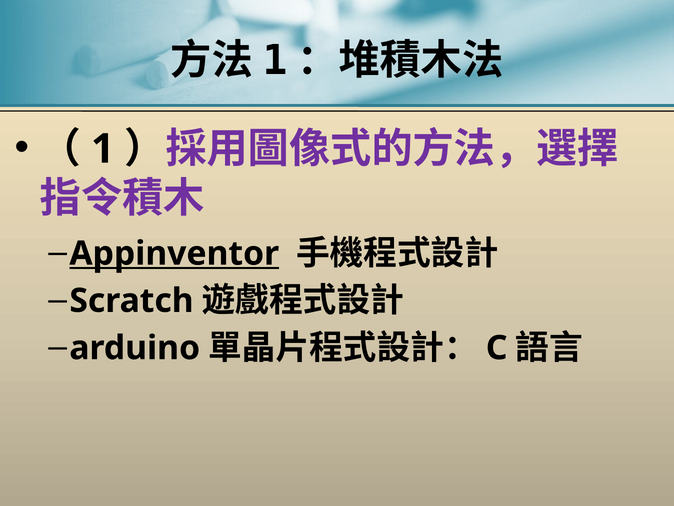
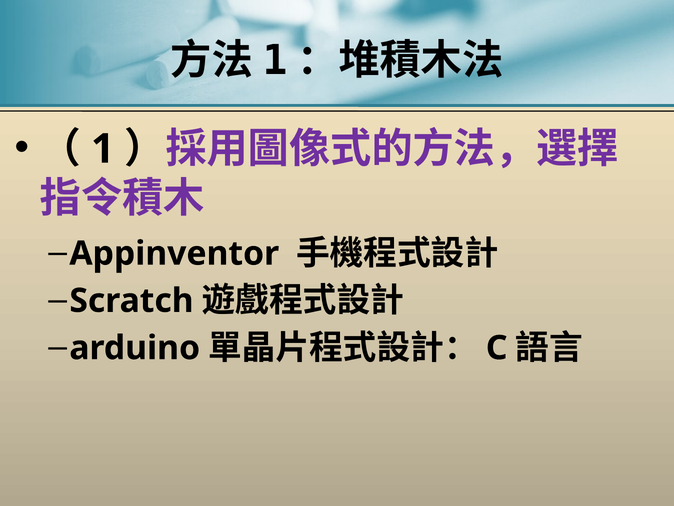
Appinventor underline: present -> none
